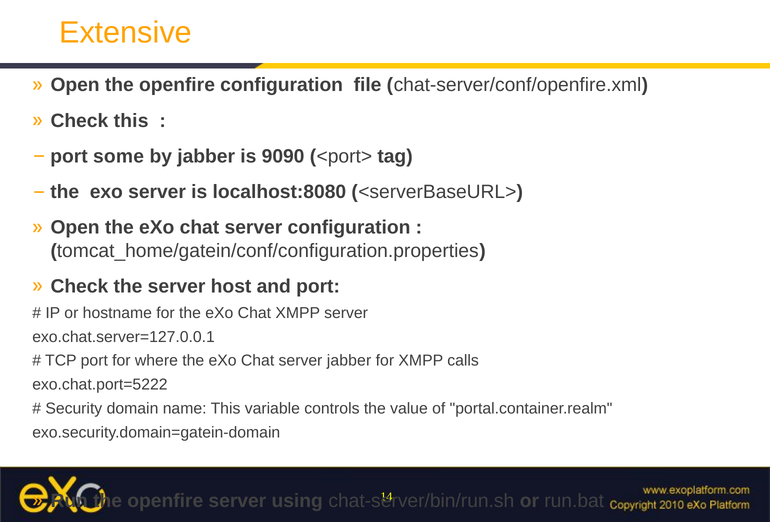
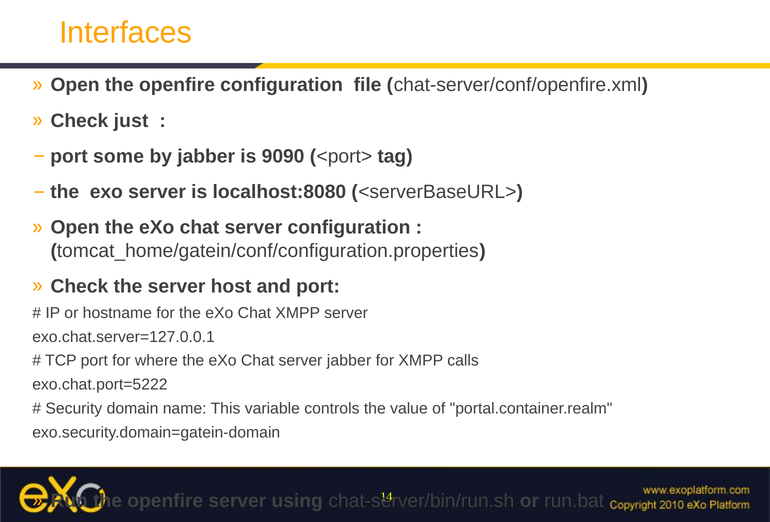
Extensive: Extensive -> Interfaces
Check this: this -> just
